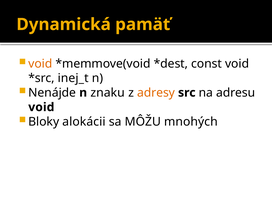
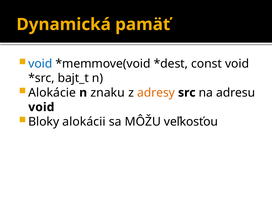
void at (40, 64) colour: orange -> blue
inej_t: inej_t -> bajt_t
Nenájde: Nenájde -> Alokácie
mnohých: mnohých -> veľkosťou
